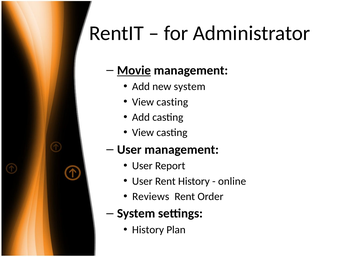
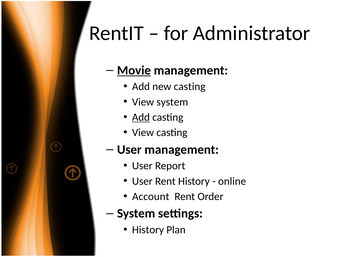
new system: system -> casting
casting at (172, 102): casting -> system
Add at (141, 117) underline: none -> present
Reviews: Reviews -> Account
